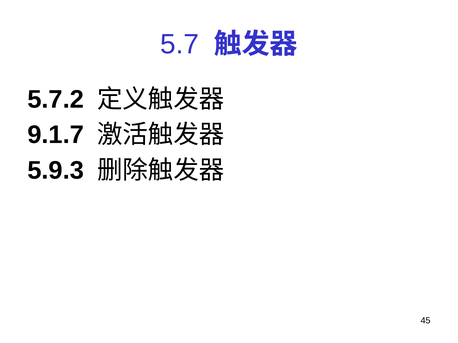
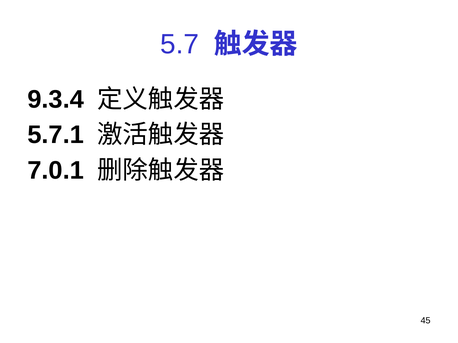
5.7.2: 5.7.2 -> 9.3.4
9.1.7: 9.1.7 -> 5.7.1
5.9.3: 5.9.3 -> 7.0.1
